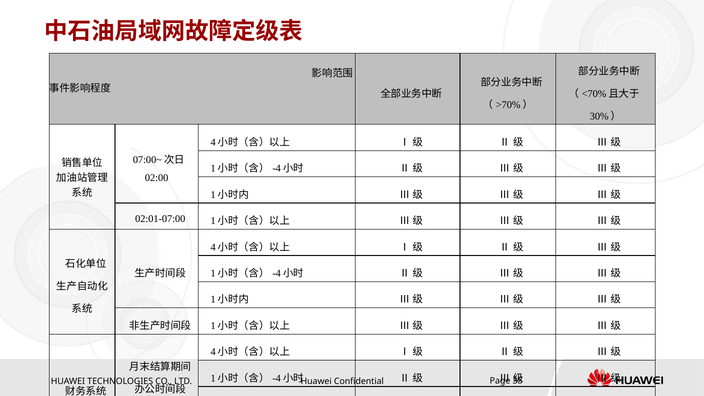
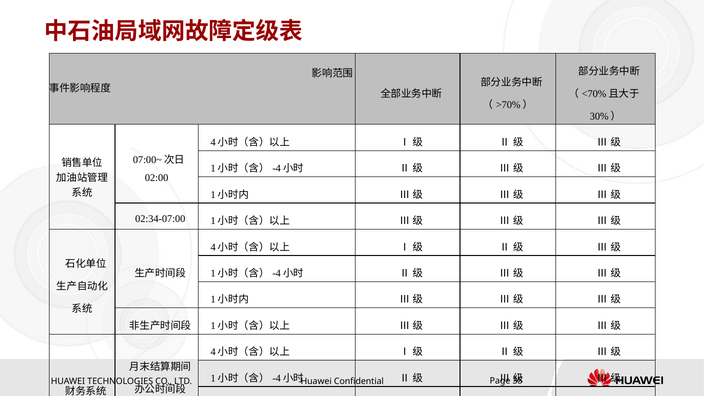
02:01-07:00: 02:01-07:00 -> 02:34-07:00
